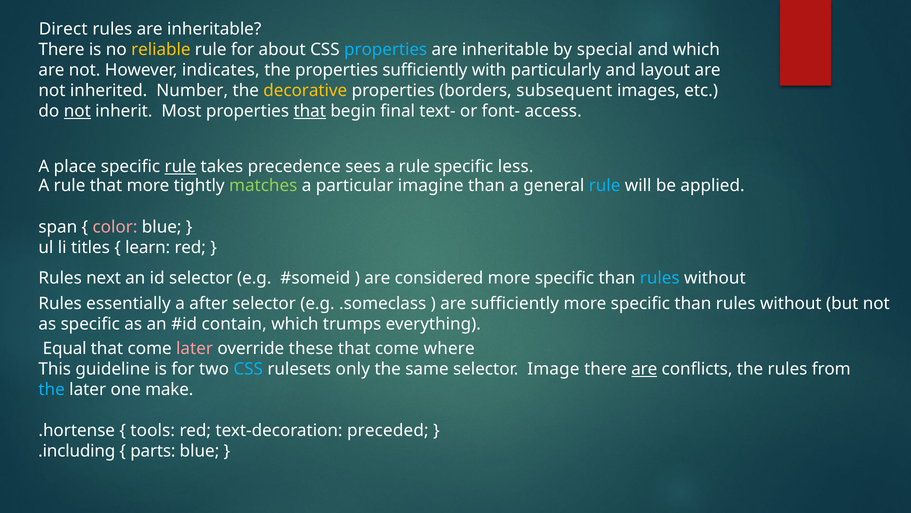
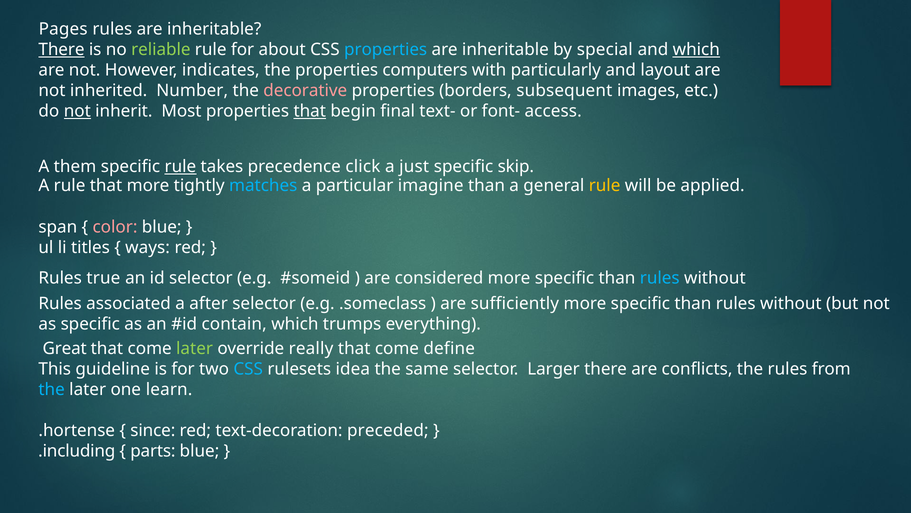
Direct: Direct -> Pages
There at (62, 50) underline: none -> present
reliable colour: yellow -> light green
which at (696, 50) underline: none -> present
properties sufficiently: sufficiently -> computers
decorative colour: yellow -> pink
place: place -> them
sees: sees -> click
rule at (414, 167): rule -> just
less: less -> skip
matches colour: light green -> light blue
rule at (605, 186) colour: light blue -> yellow
learn: learn -> ways
next: next -> true
essentially: essentially -> associated
Equal: Equal -> Great
later at (195, 348) colour: pink -> light green
these: these -> really
where: where -> define
only: only -> idea
Image: Image -> Larger
are at (644, 369) underline: present -> none
make: make -> learn
tools: tools -> since
